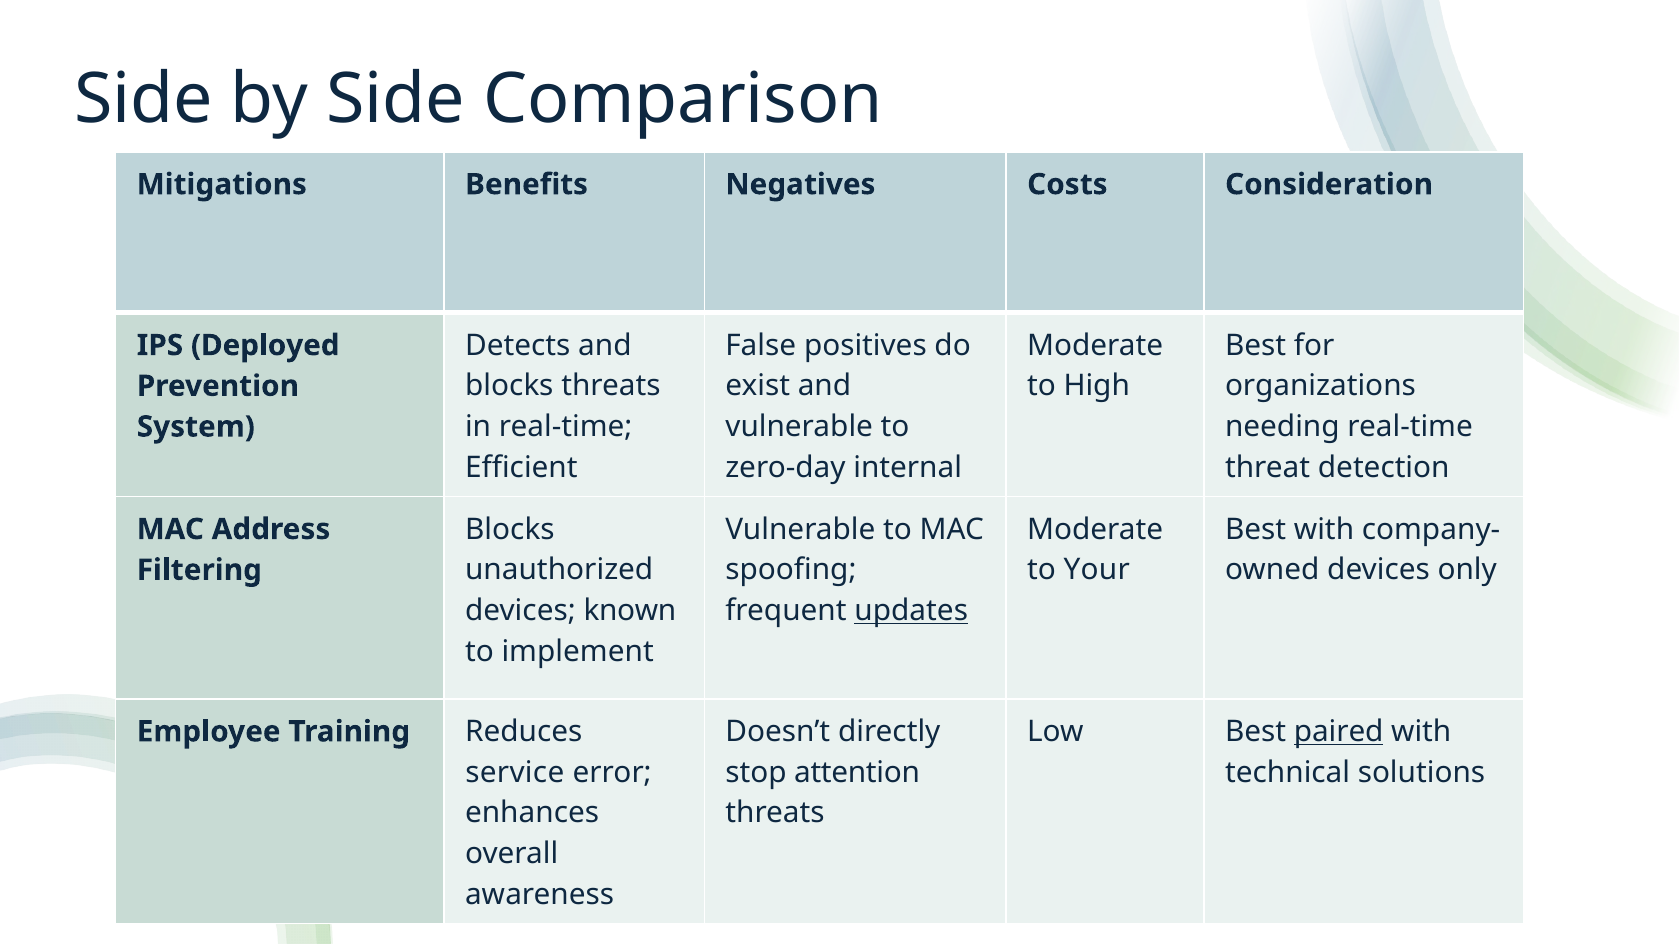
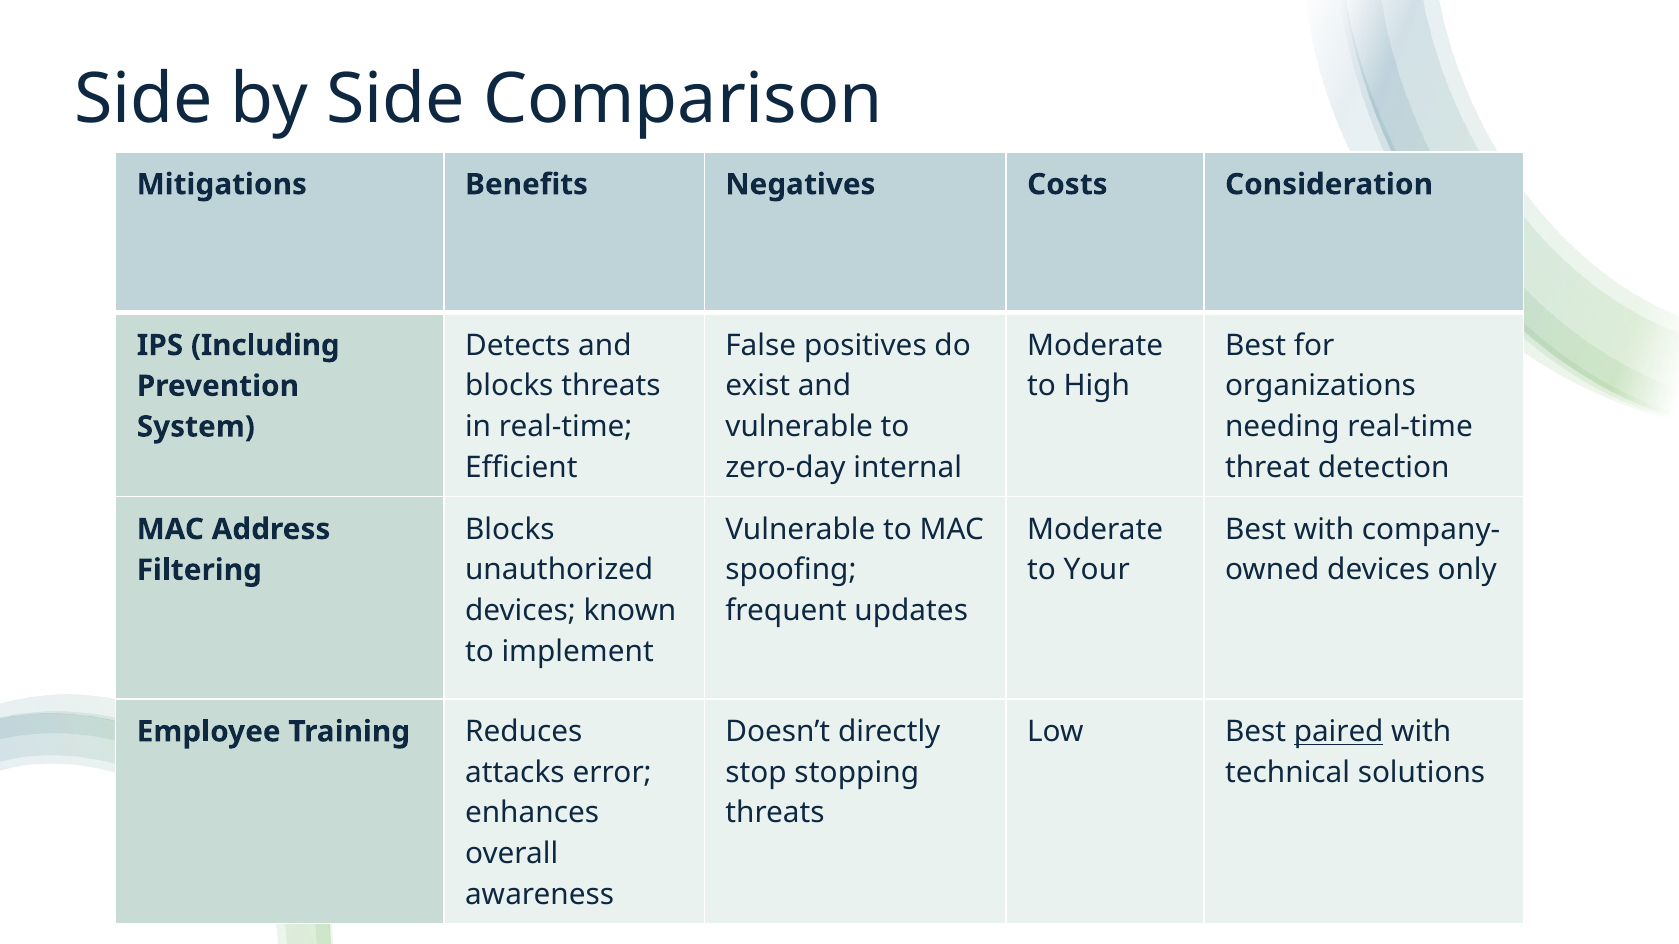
Deployed: Deployed -> Including
updates underline: present -> none
service: service -> attacks
attention: attention -> stopping
